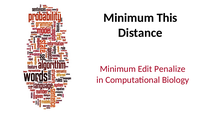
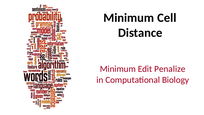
This: This -> Cell
